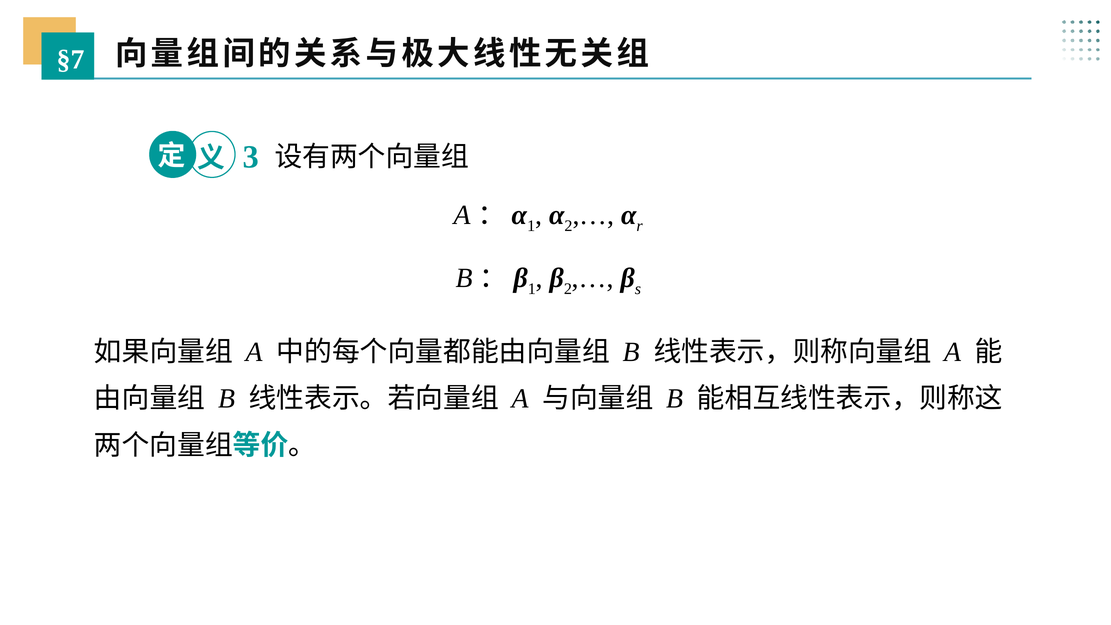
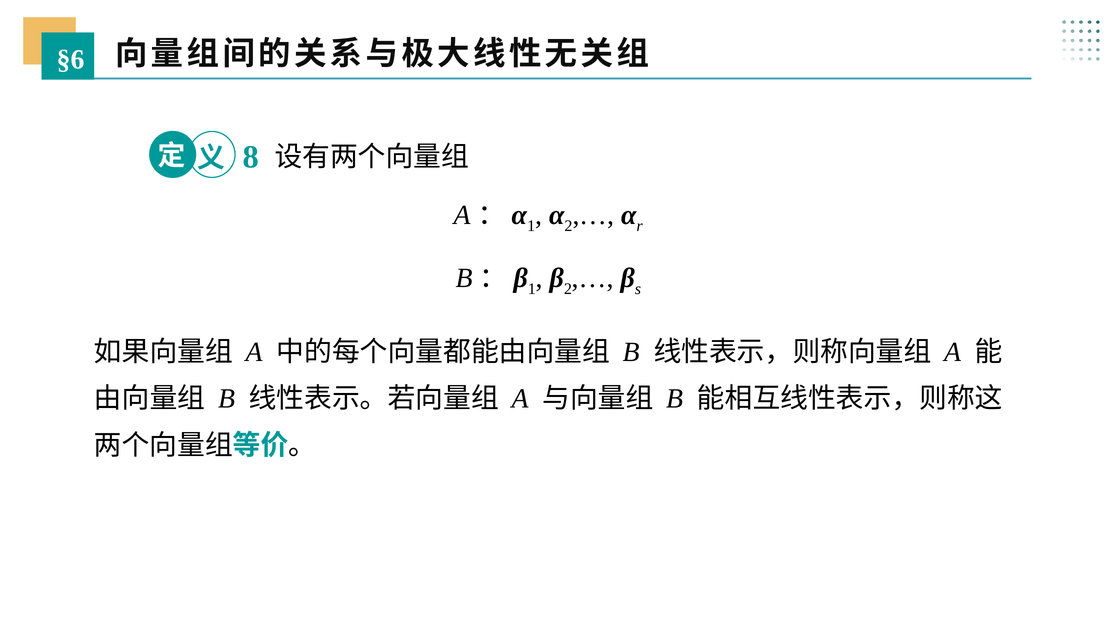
§7: §7 -> §6
3: 3 -> 8
